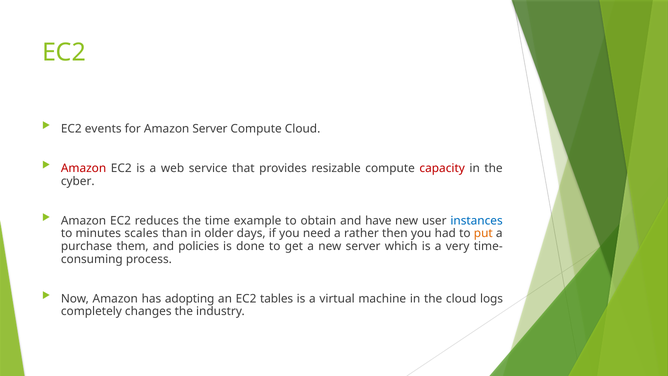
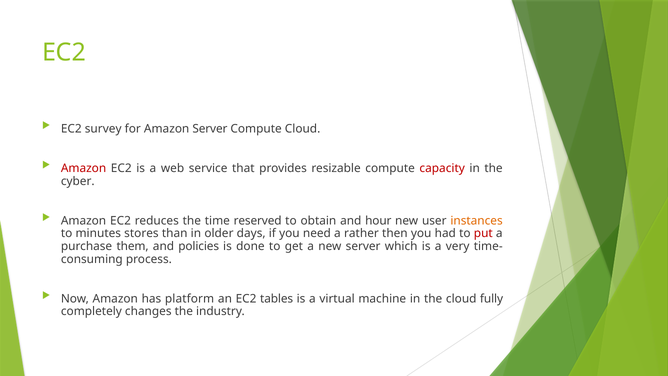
events: events -> survey
example: example -> reserved
have: have -> hour
instances colour: blue -> orange
scales: scales -> stores
put colour: orange -> red
adopting: adopting -> platform
logs: logs -> fully
